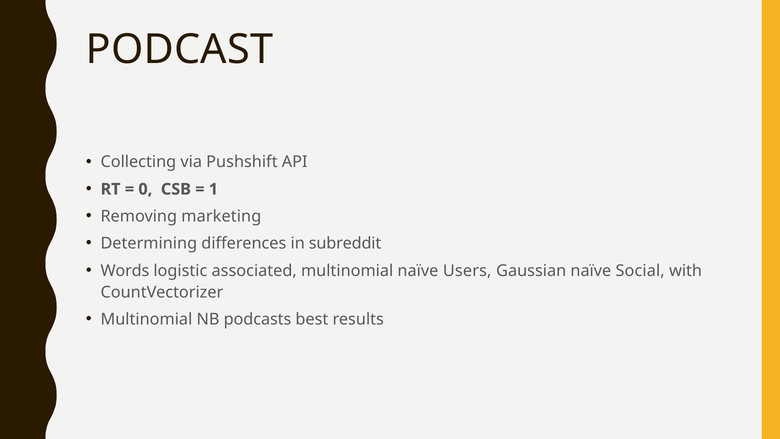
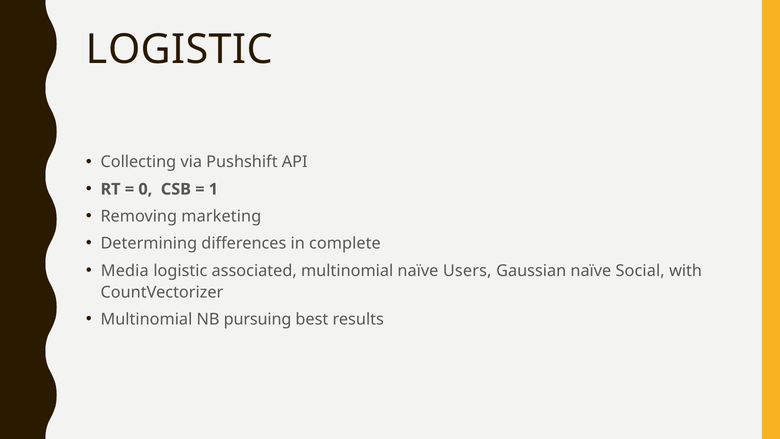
PODCAST at (180, 50): PODCAST -> LOGISTIC
subreddit: subreddit -> complete
Words: Words -> Media
podcasts: podcasts -> pursuing
